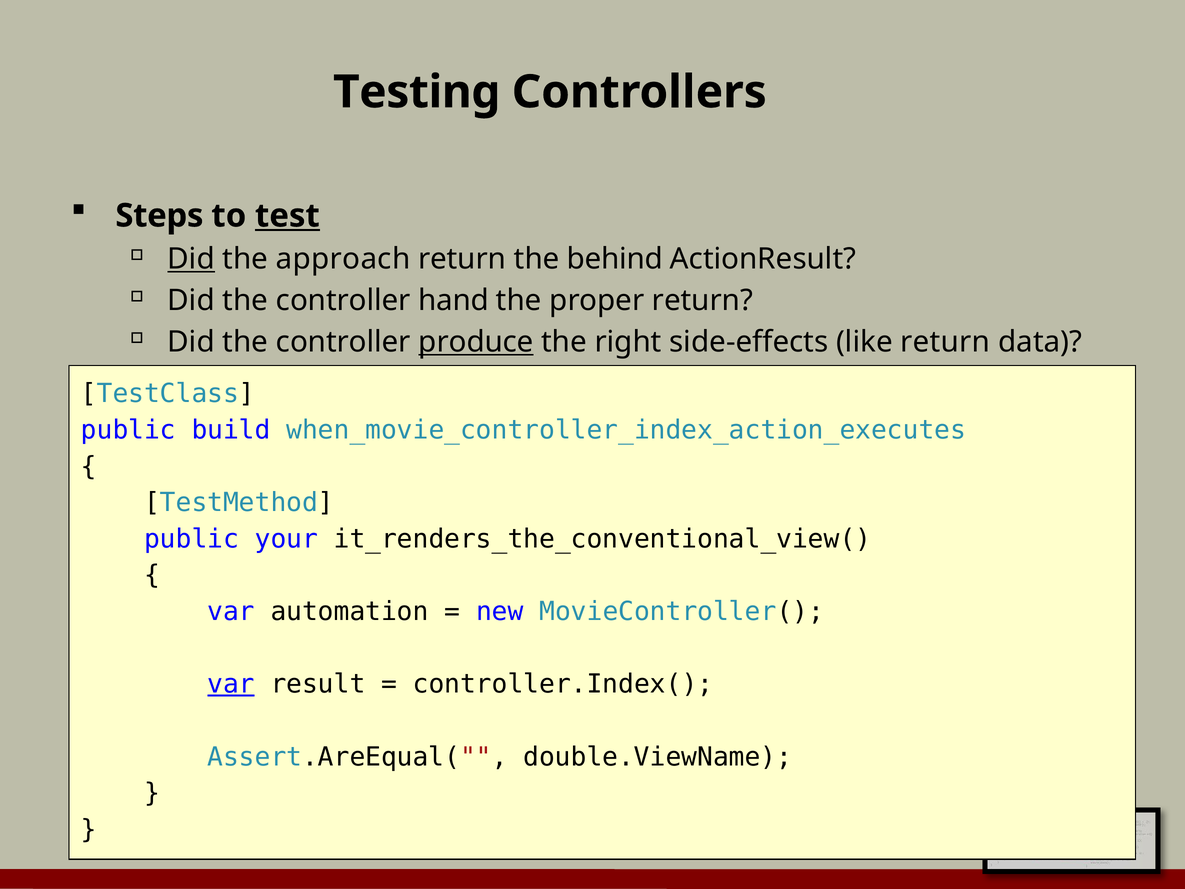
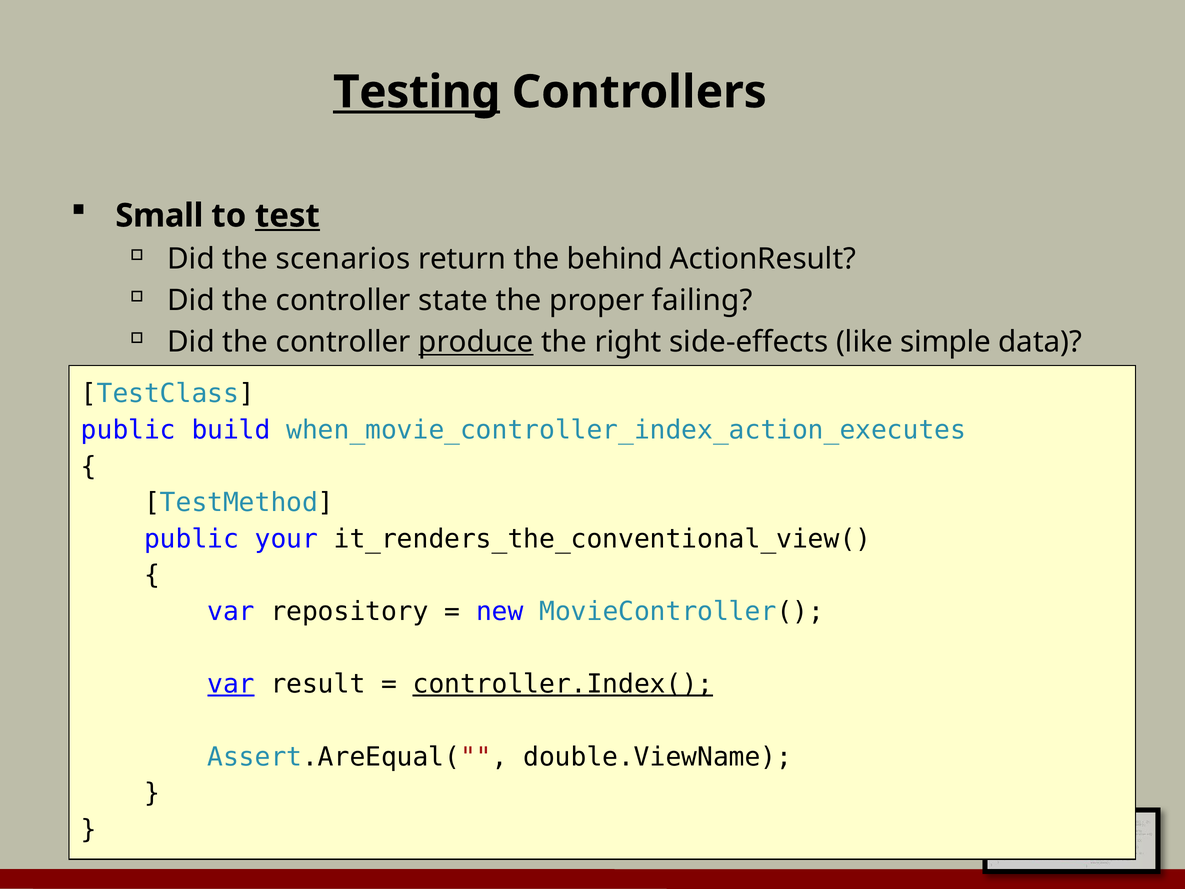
Testing underline: none -> present
Steps: Steps -> Small
Did at (191, 259) underline: present -> none
approach: approach -> scenarios
hand: hand -> state
proper return: return -> failing
like return: return -> simple
automation: automation -> repository
controller.Index( underline: none -> present
